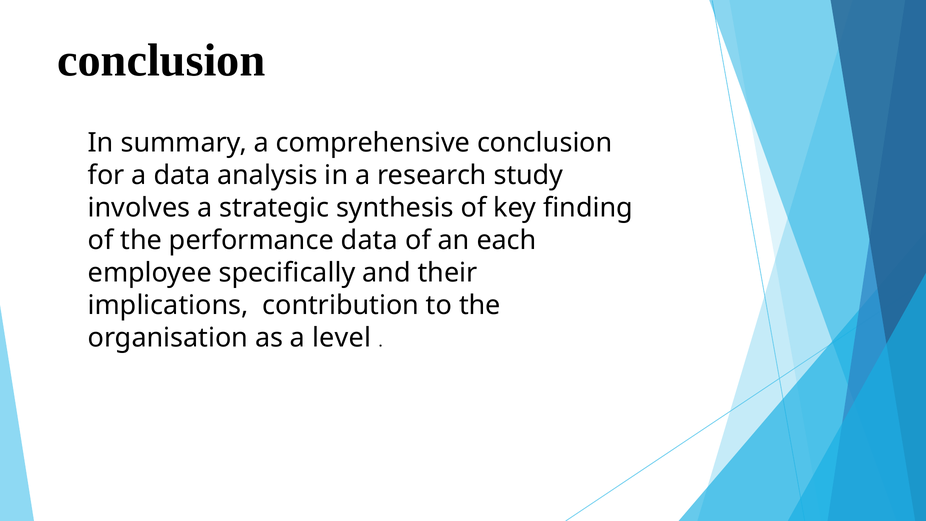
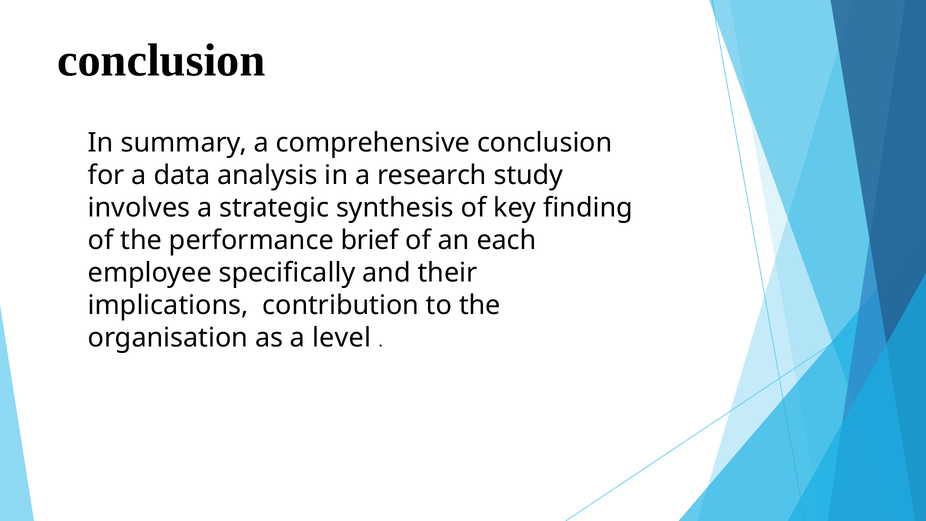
performance data: data -> brief
